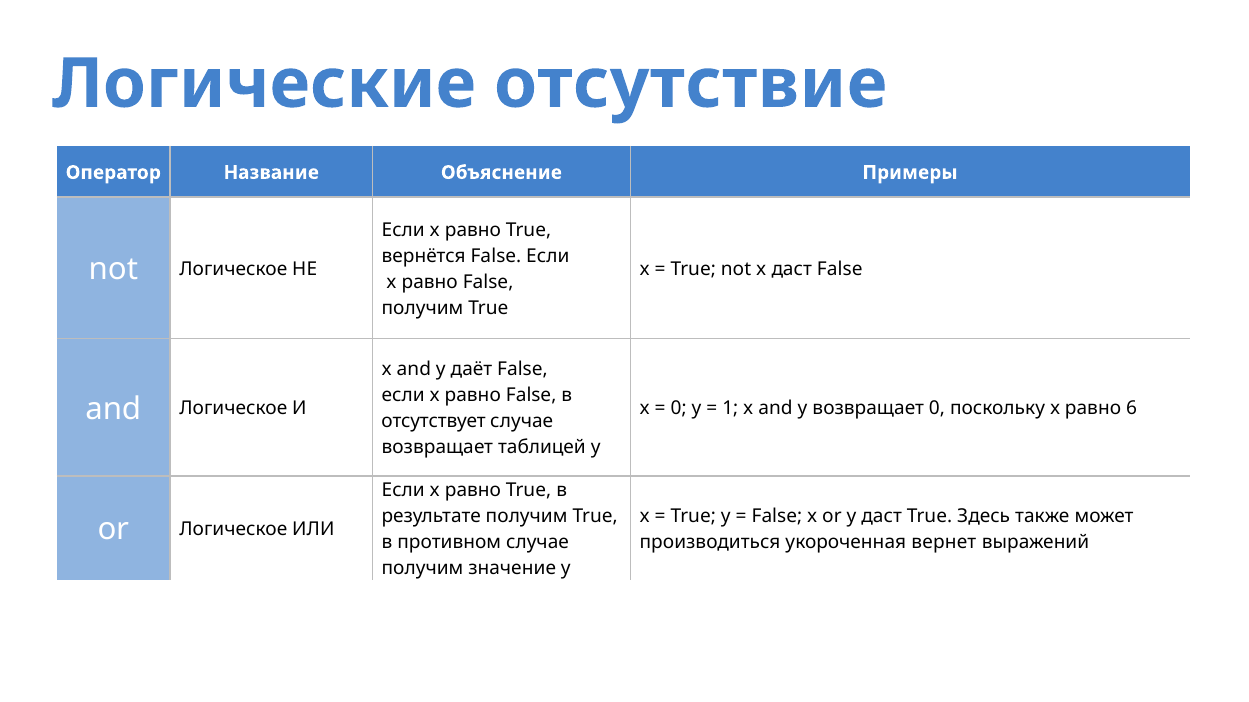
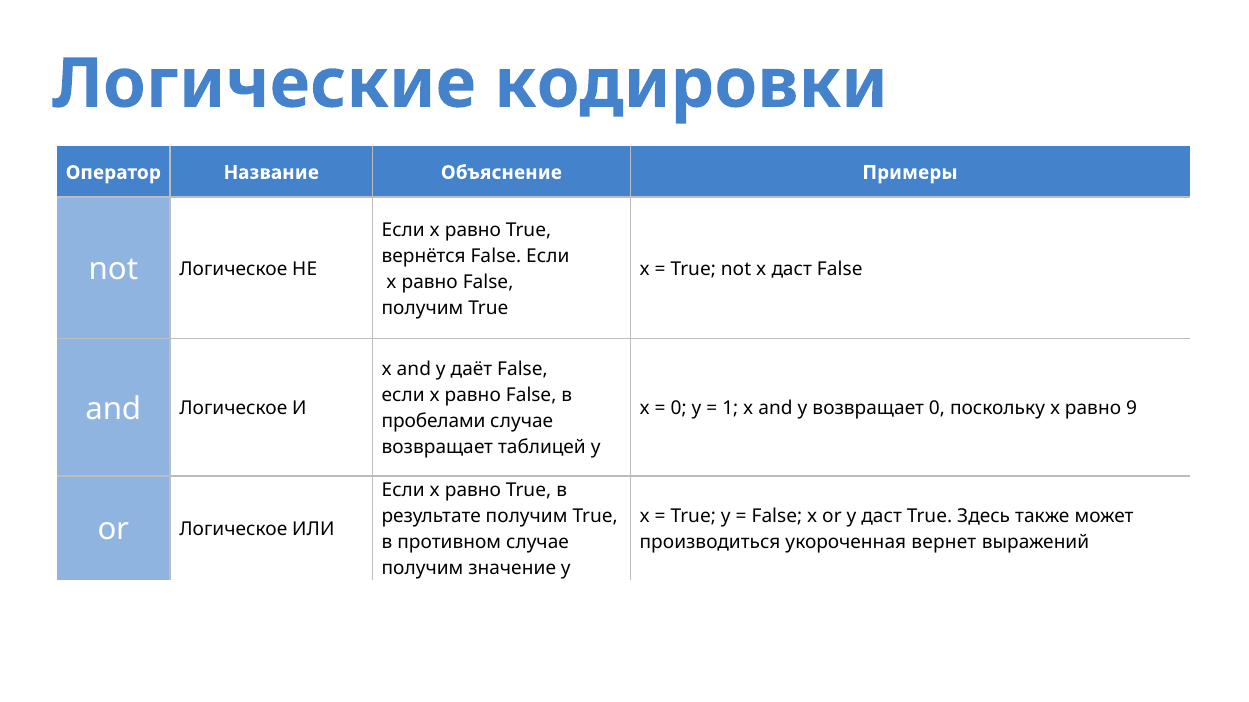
отсутствие: отсутствие -> кодировки
6: 6 -> 9
отсутствует: отсутствует -> пробелами
